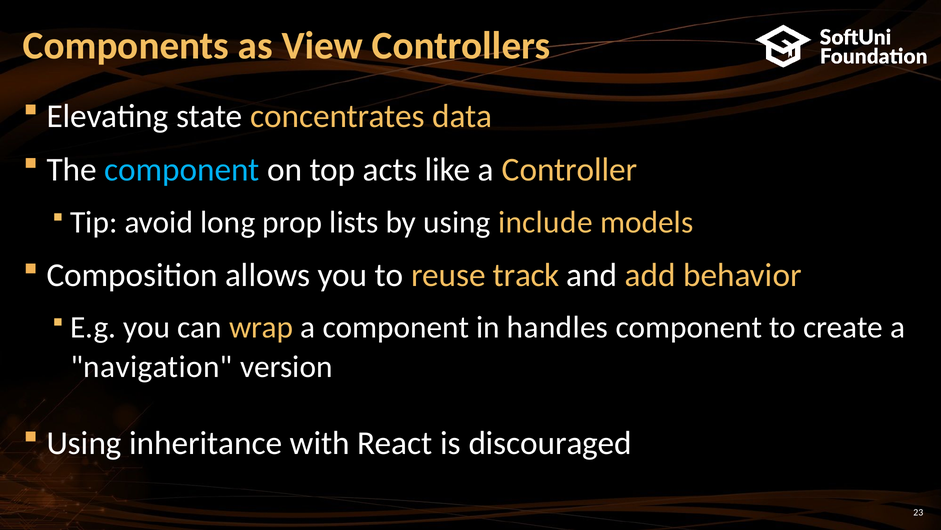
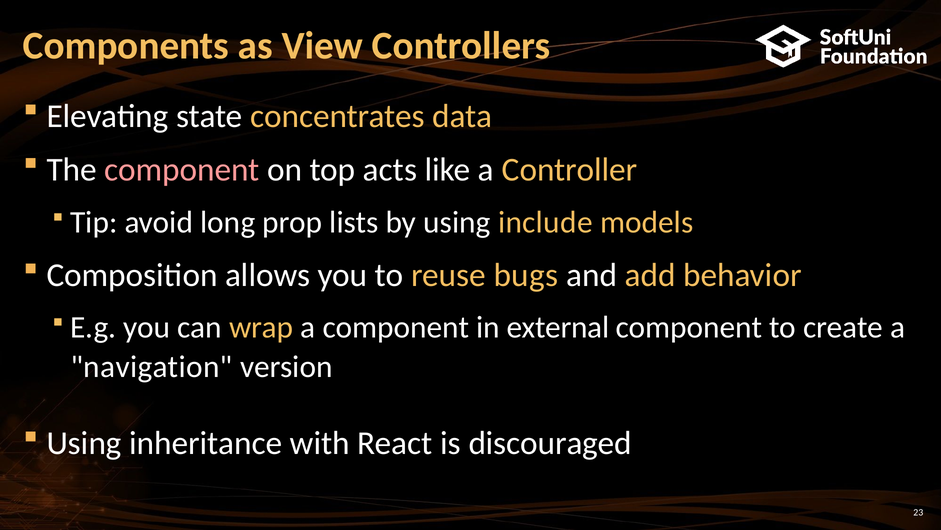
component at (182, 170) colour: light blue -> pink
track: track -> bugs
handles: handles -> external
